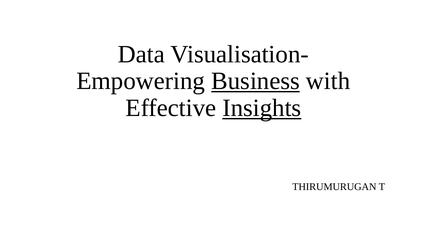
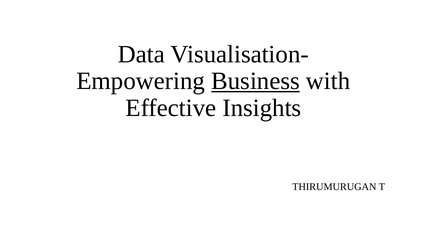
Insights underline: present -> none
